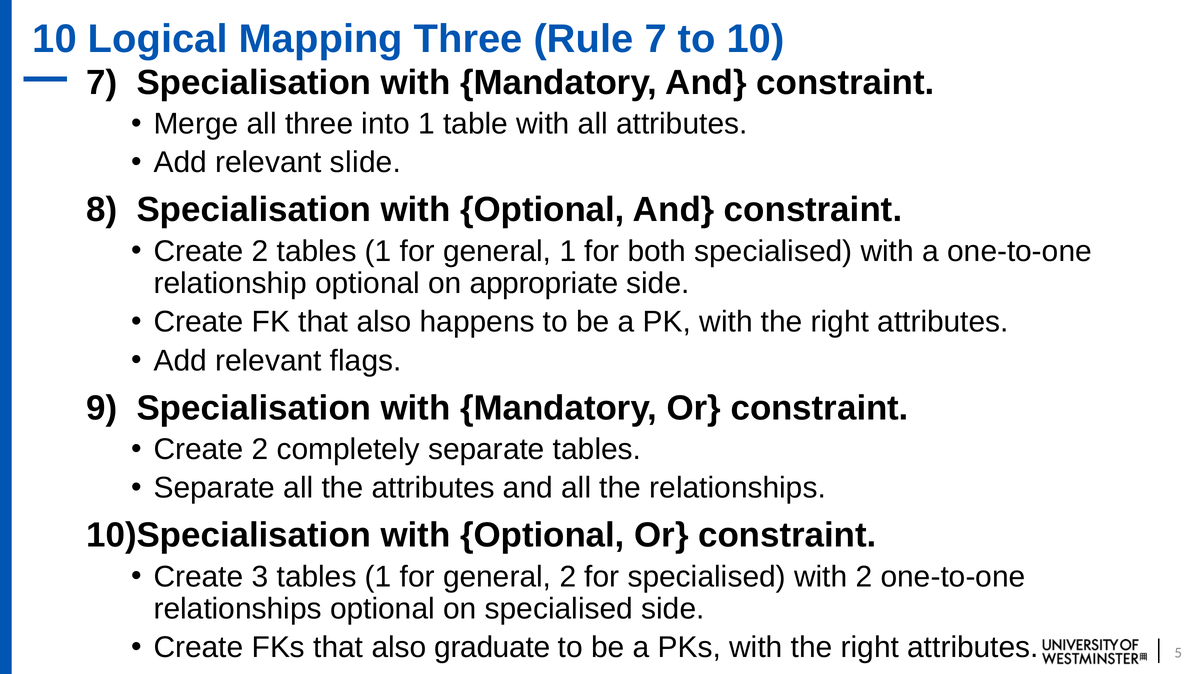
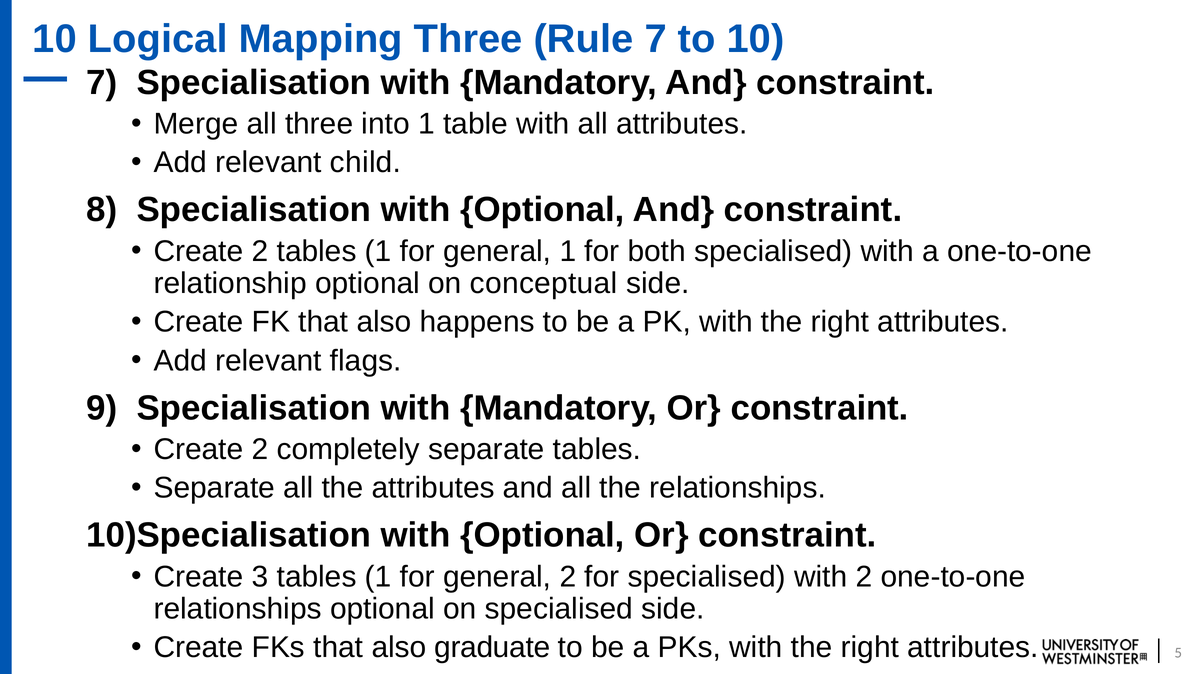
slide: slide -> child
appropriate: appropriate -> conceptual
